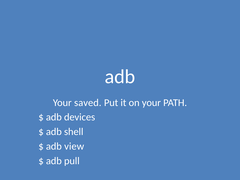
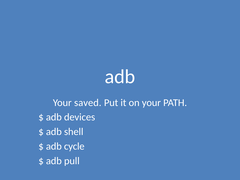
view: view -> cycle
